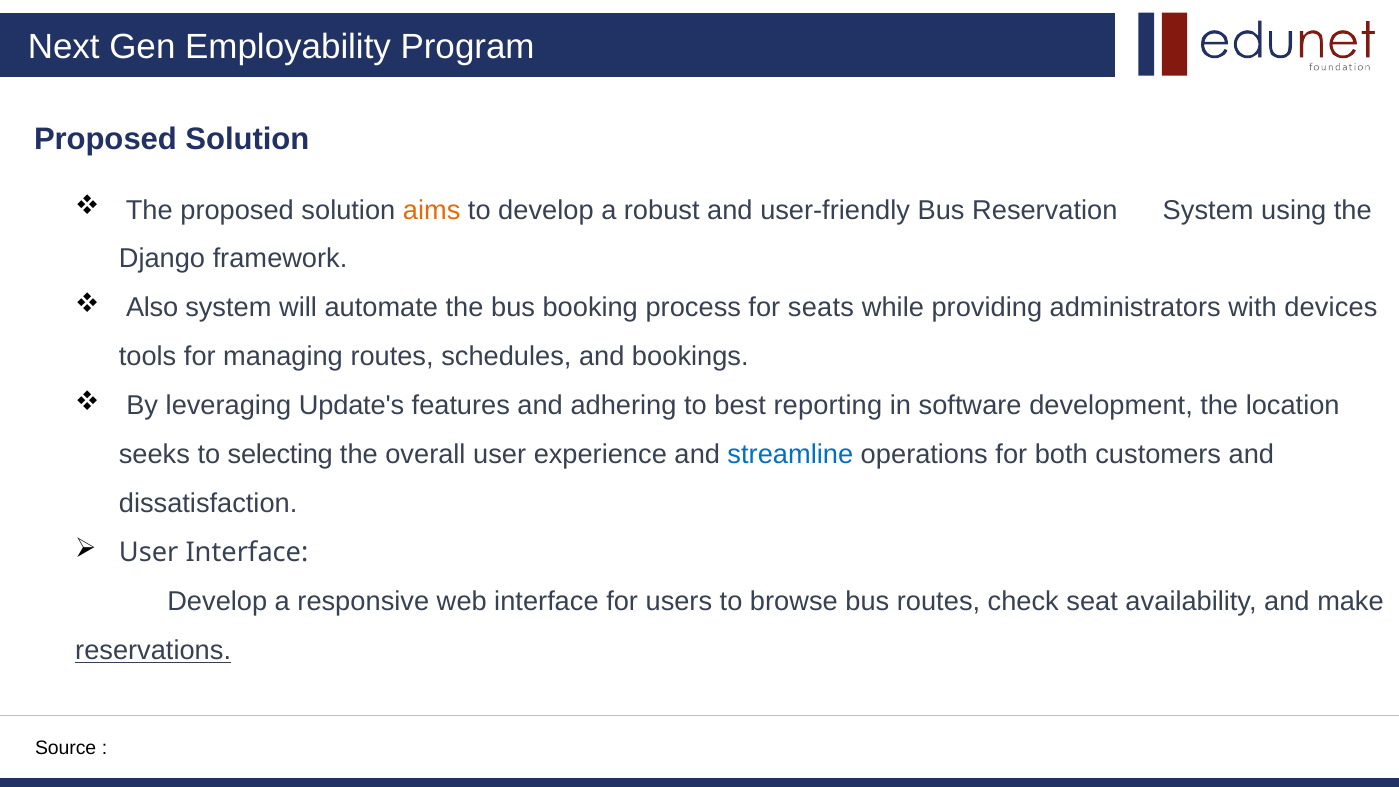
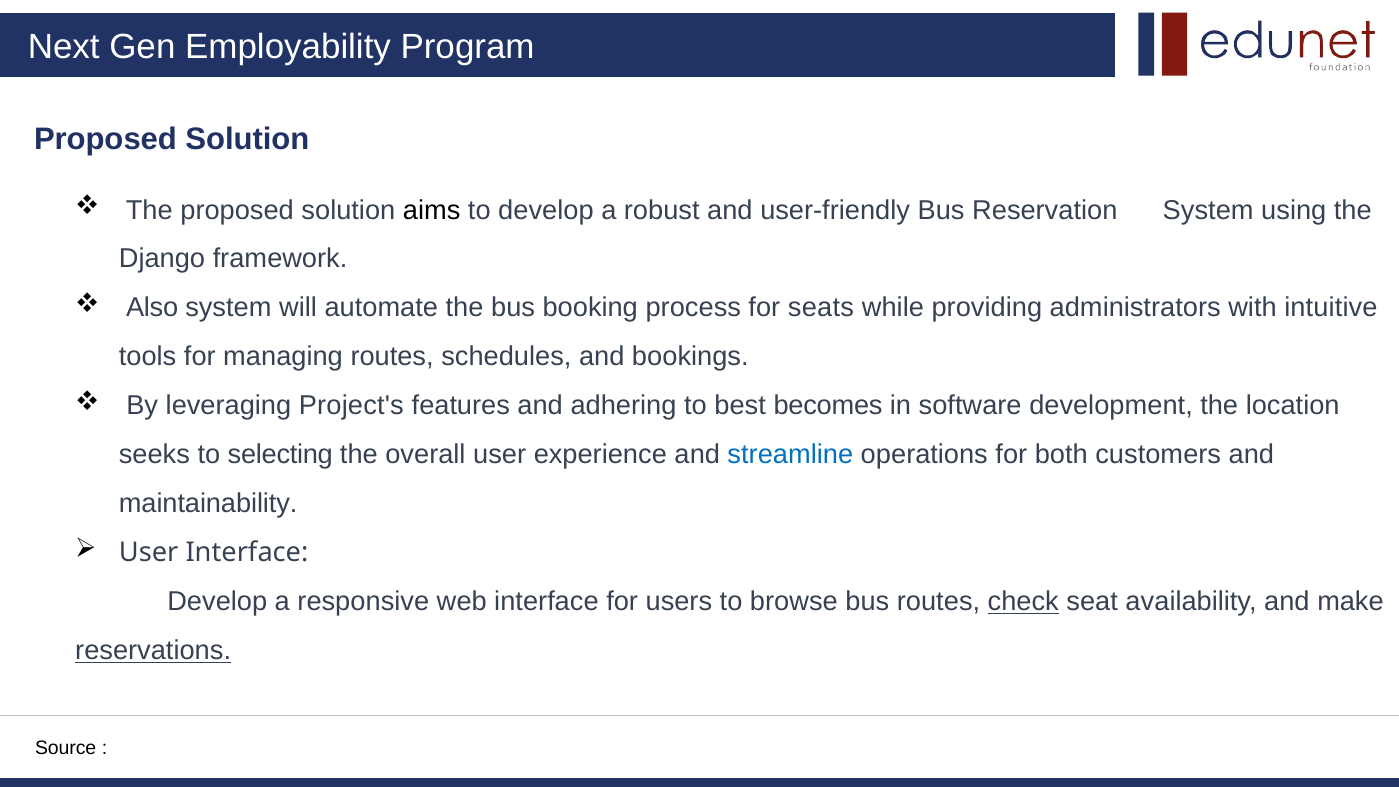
aims colour: orange -> black
devices: devices -> intuitive
Update's: Update's -> Project's
reporting: reporting -> becomes
dissatisfaction: dissatisfaction -> maintainability
check underline: none -> present
